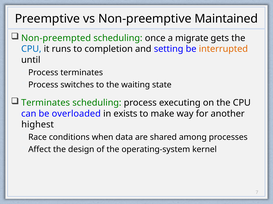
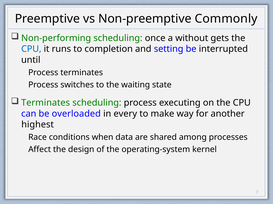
Maintained: Maintained -> Commonly
Non-preempted: Non-preempted -> Non-performing
migrate: migrate -> without
interrupted colour: orange -> black
exists: exists -> every
